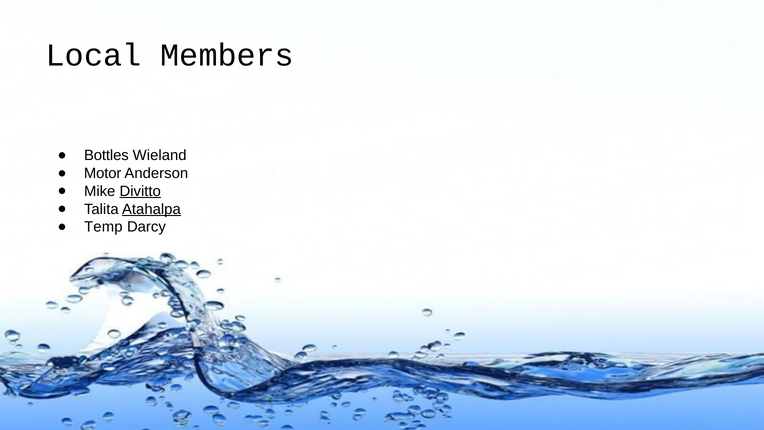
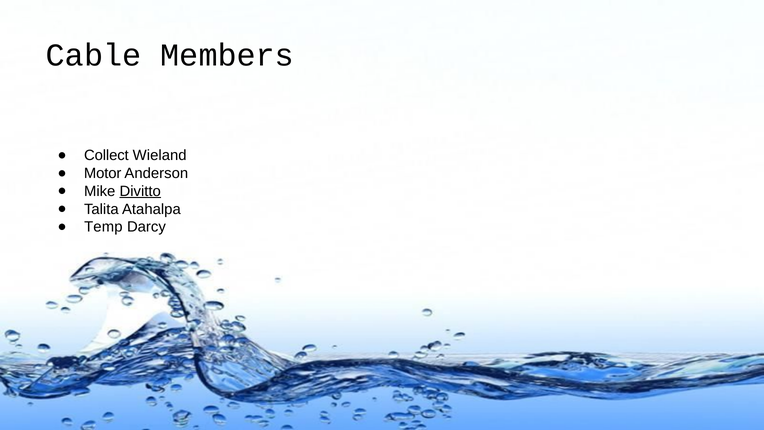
Local: Local -> Cable
Bottles: Bottles -> Collect
Atahalpa underline: present -> none
